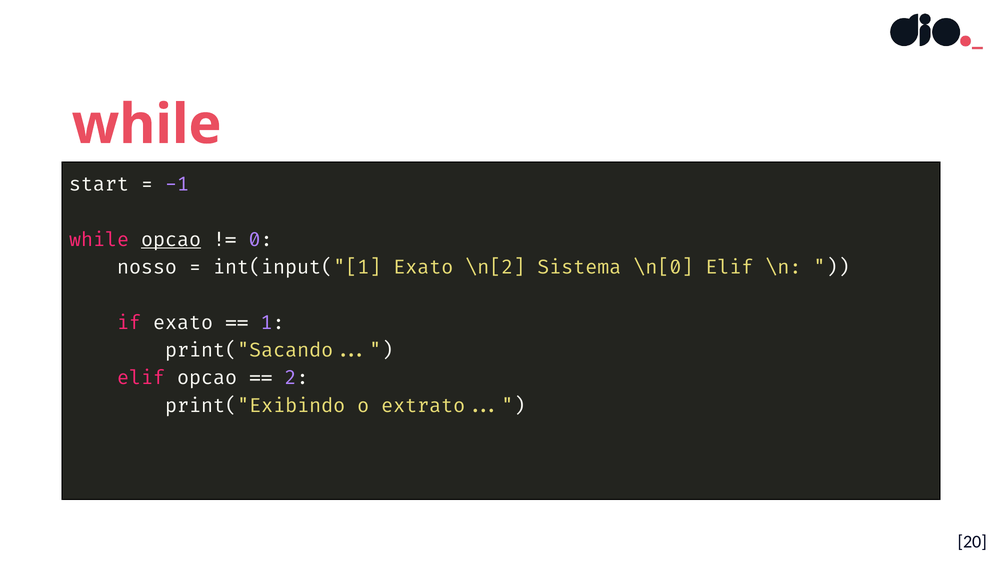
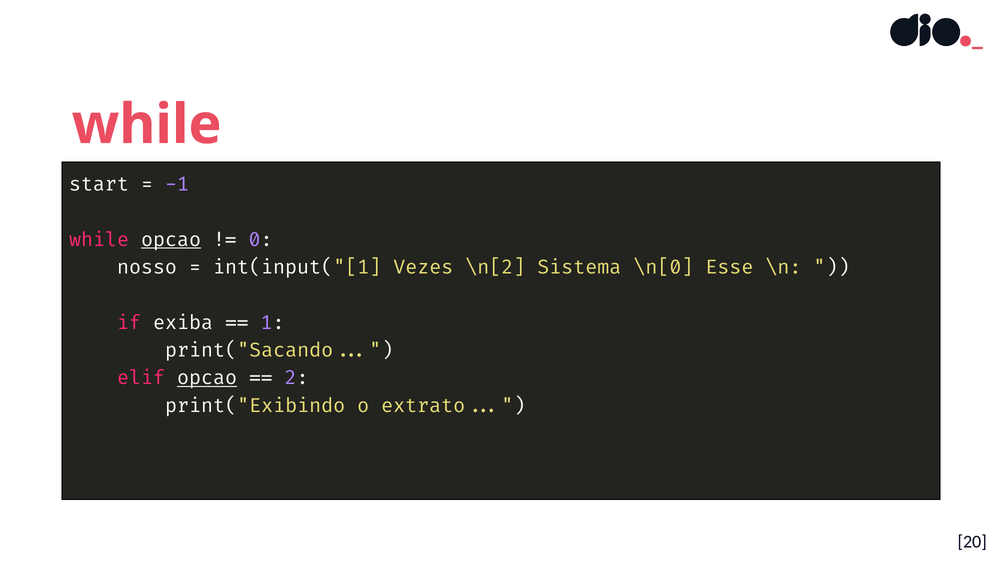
int(input("[1 Exato: Exato -> Vezes
\n[0 Elif: Elif -> Esse
if exato: exato -> exiba
opcao at (207, 378) underline: none -> present
